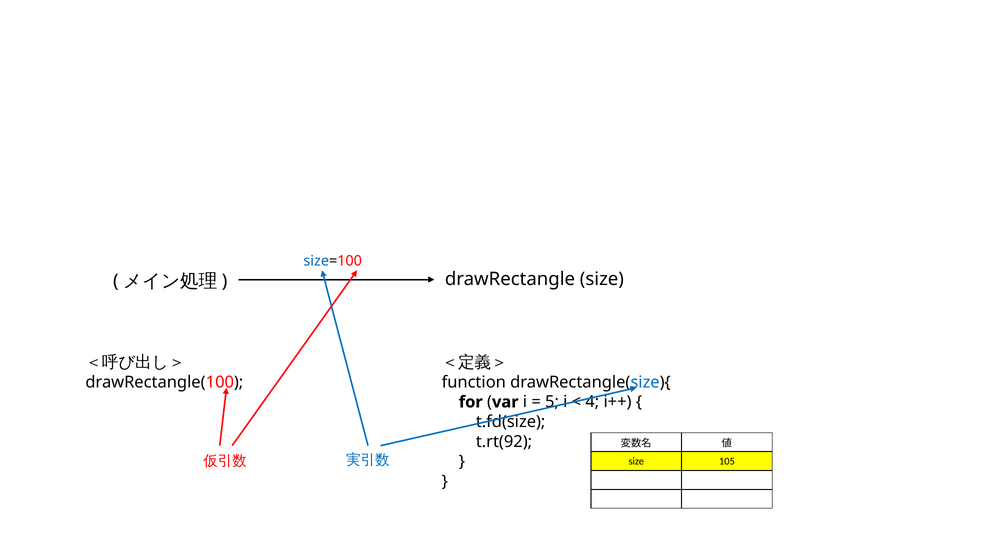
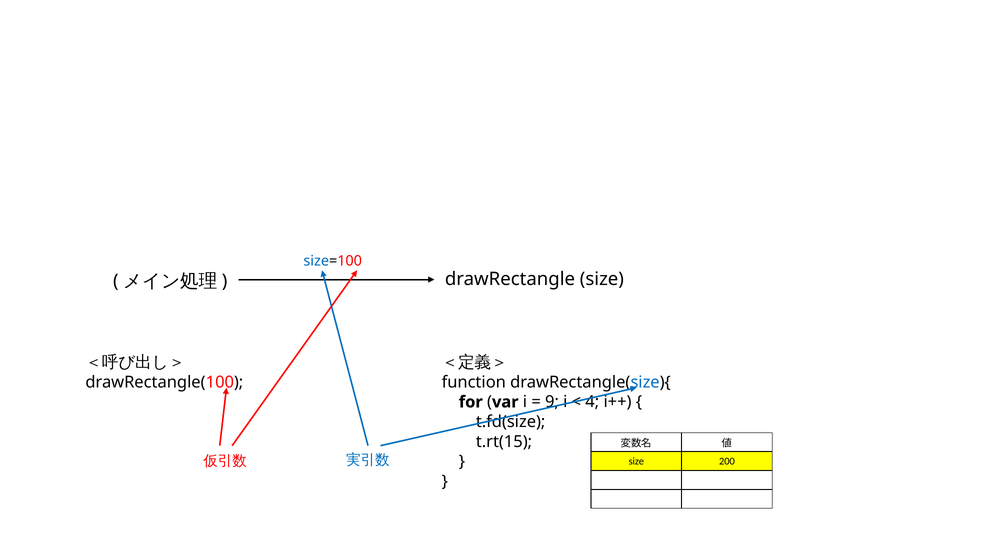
5: 5 -> 9
t.rt(92: t.rt(92 -> t.rt(15
105: 105 -> 200
